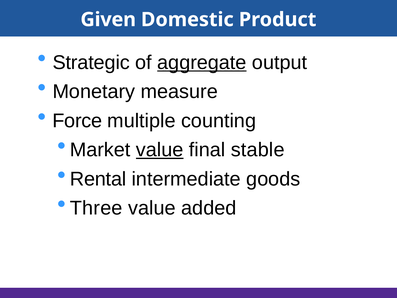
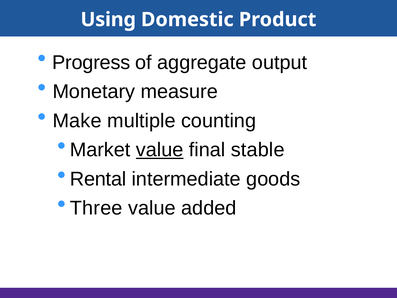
Given: Given -> Using
Strategic: Strategic -> Progress
aggregate underline: present -> none
Force: Force -> Make
